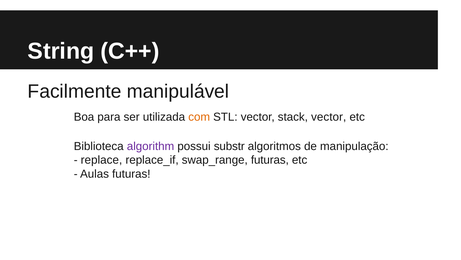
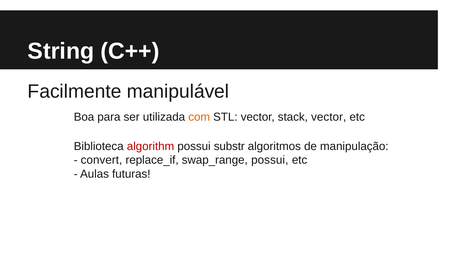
algorithm colour: purple -> red
replace: replace -> convert
swap_range futuras: futuras -> possui
